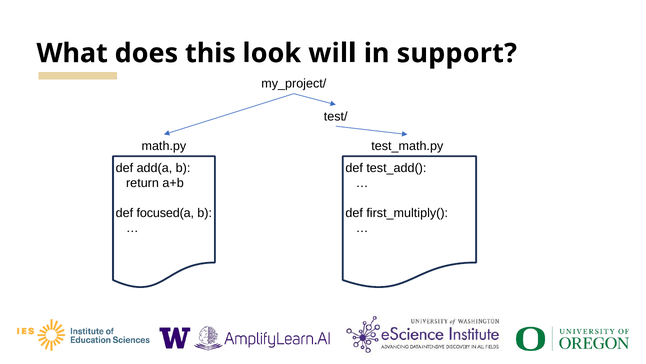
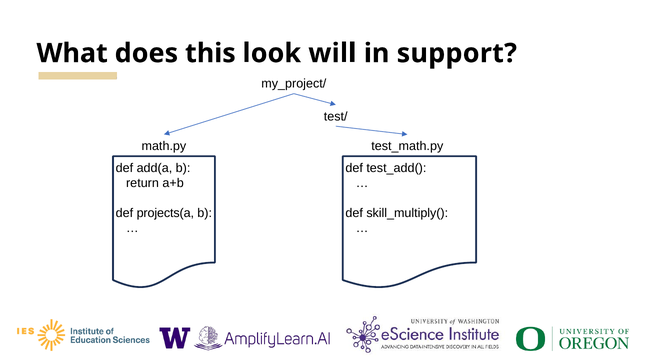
focused(a: focused(a -> projects(a
first_multiply(: first_multiply( -> skill_multiply(
